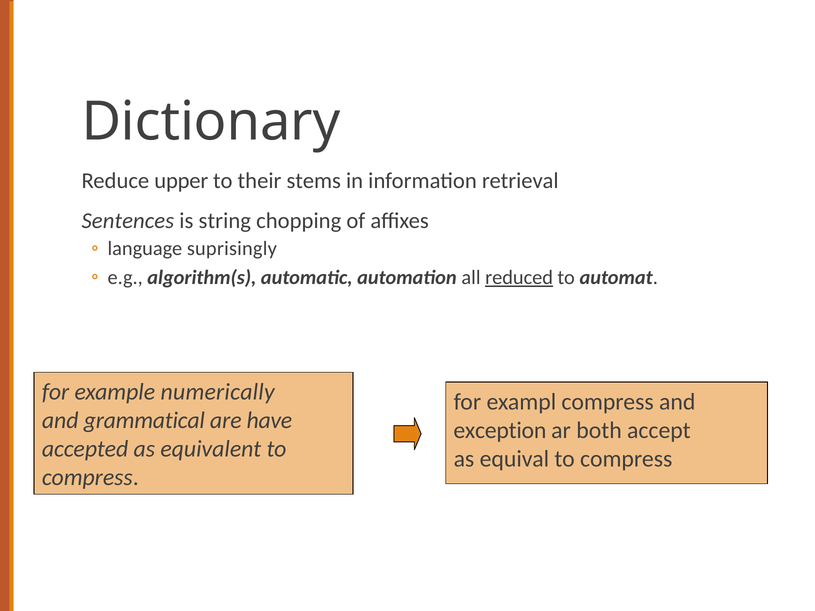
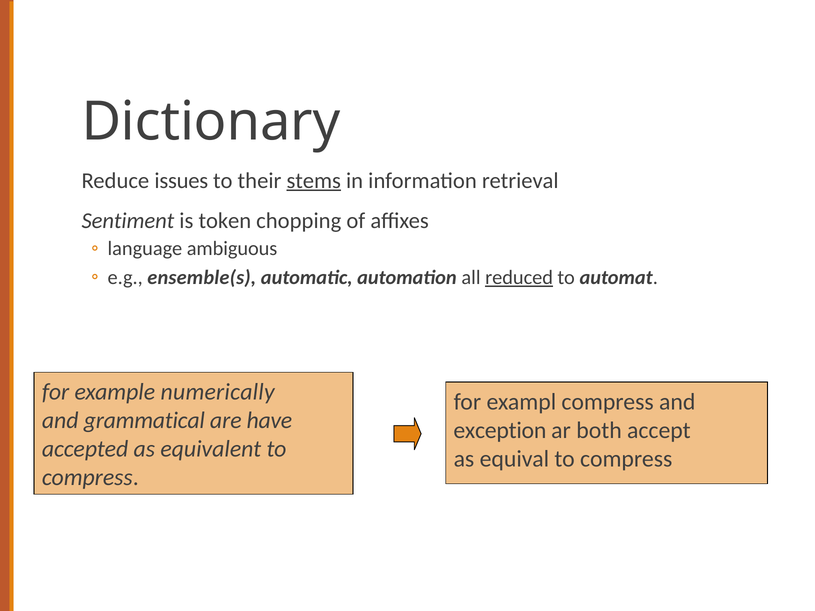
upper: upper -> issues
stems underline: none -> present
Sentences: Sentences -> Sentiment
string: string -> token
suprisingly: suprisingly -> ambiguous
algorithm(s: algorithm(s -> ensemble(s
